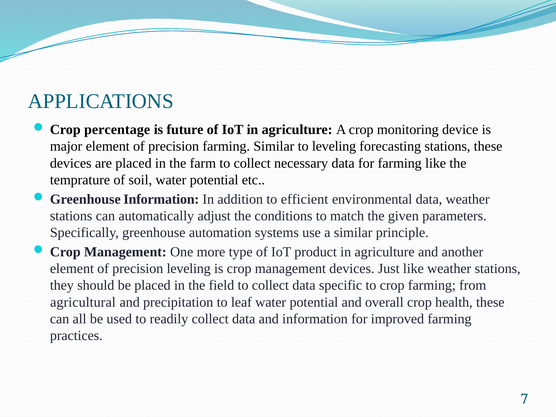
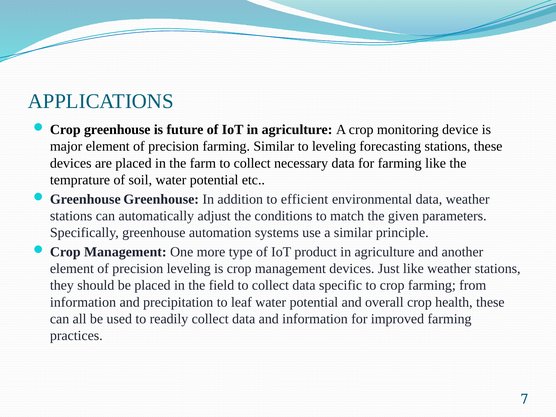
Crop percentage: percentage -> greenhouse
Greenhouse Information: Information -> Greenhouse
agricultural at (83, 302): agricultural -> information
